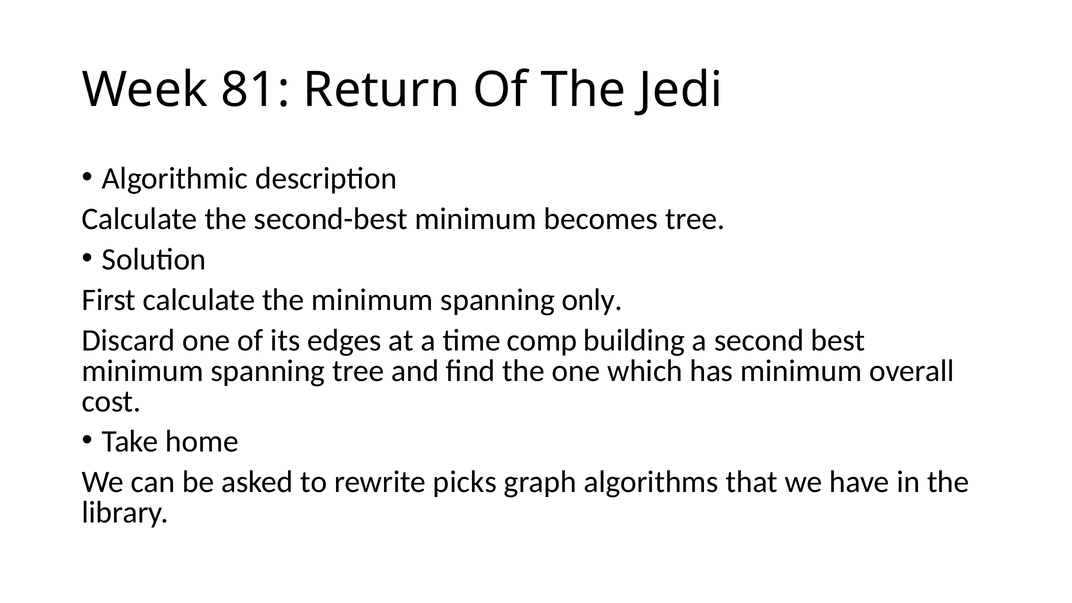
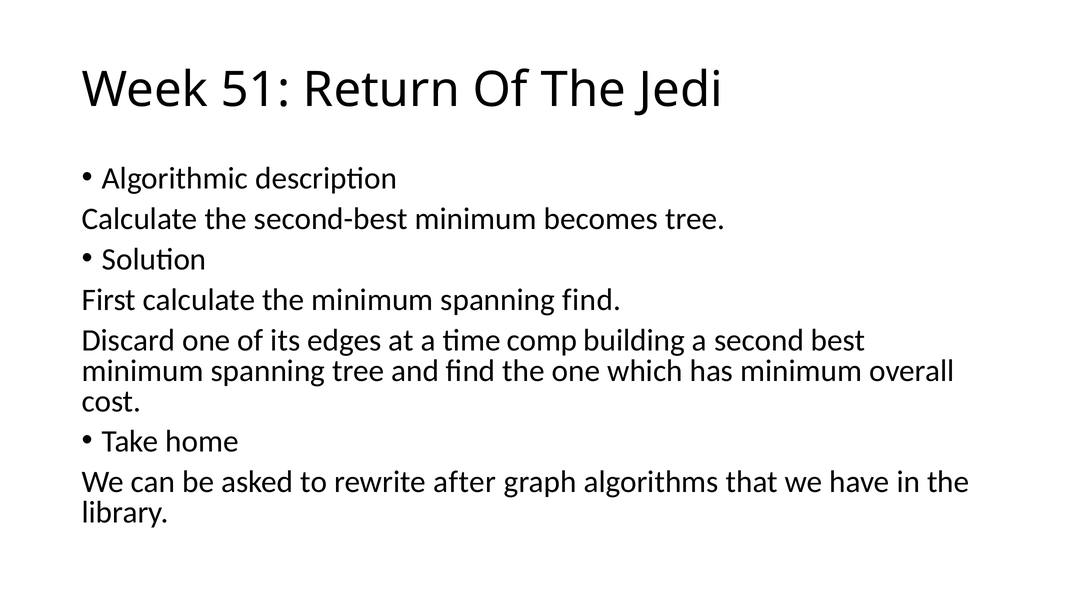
81: 81 -> 51
spanning only: only -> find
picks: picks -> after
